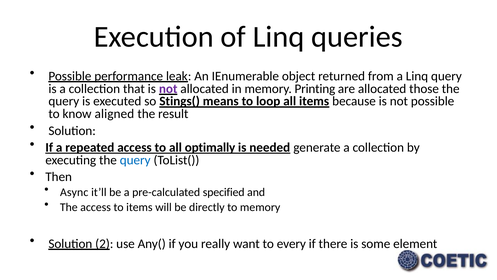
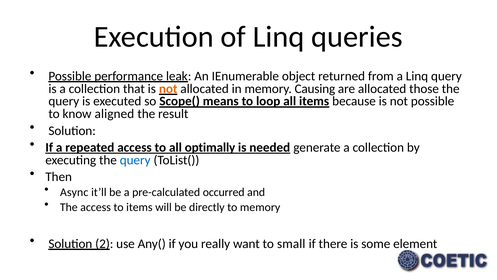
not at (168, 89) colour: purple -> orange
Printing: Printing -> Causing
Stings(: Stings( -> Scope(
specified: specified -> occurred
every: every -> small
